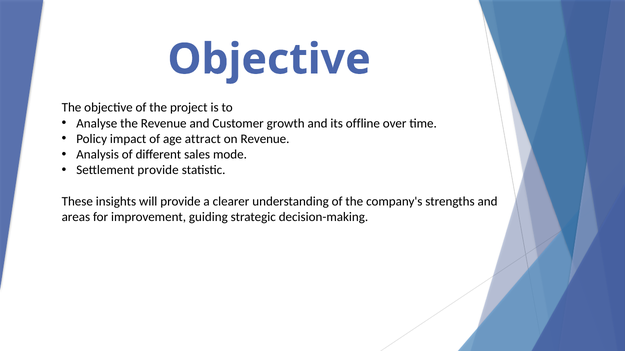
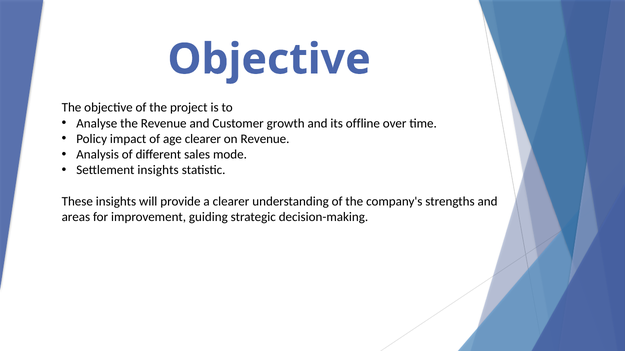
age attract: attract -> clearer
Settlement provide: provide -> insights
